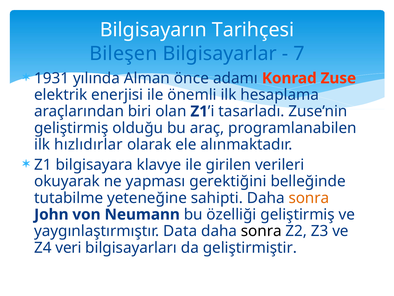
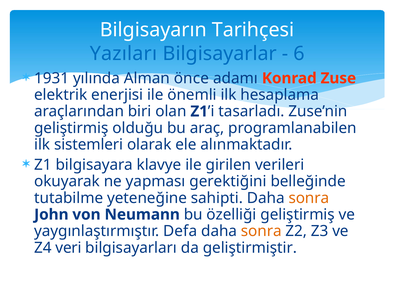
Bileşen: Bileşen -> Yazıları
7: 7 -> 6
hızlıdırlar: hızlıdırlar -> sistemleri
Data: Data -> Defa
sonra at (261, 231) colour: black -> orange
